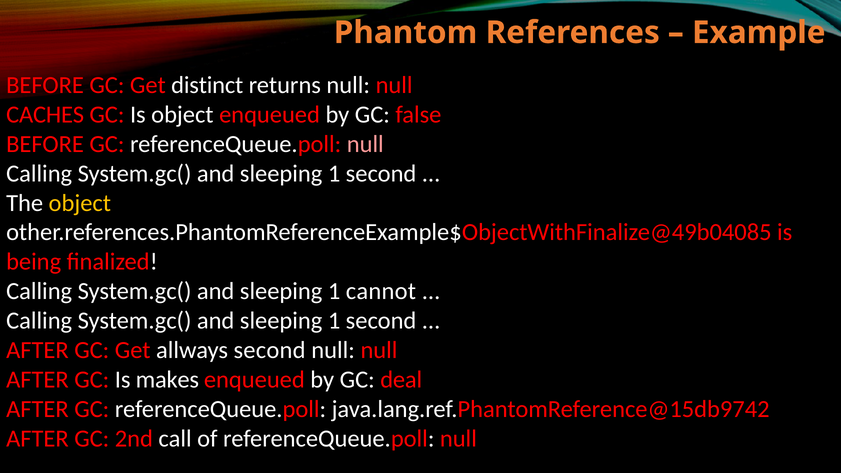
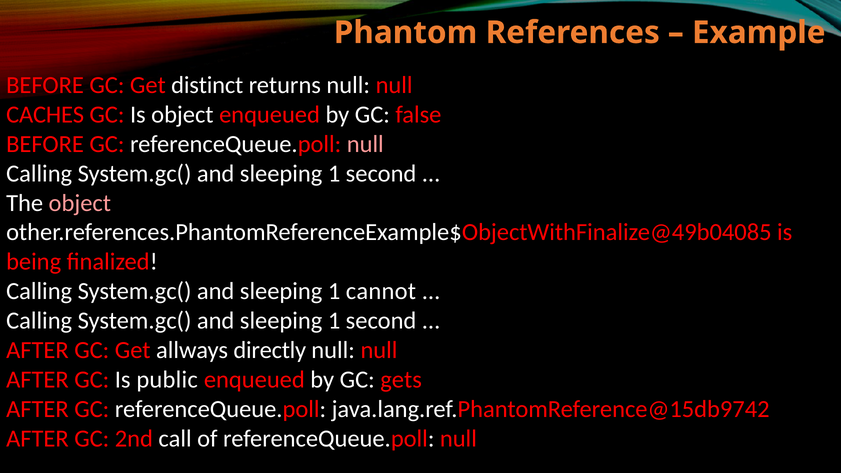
object at (80, 203) colour: yellow -> pink
allways second: second -> directly
makes: makes -> public
deal: deal -> gets
